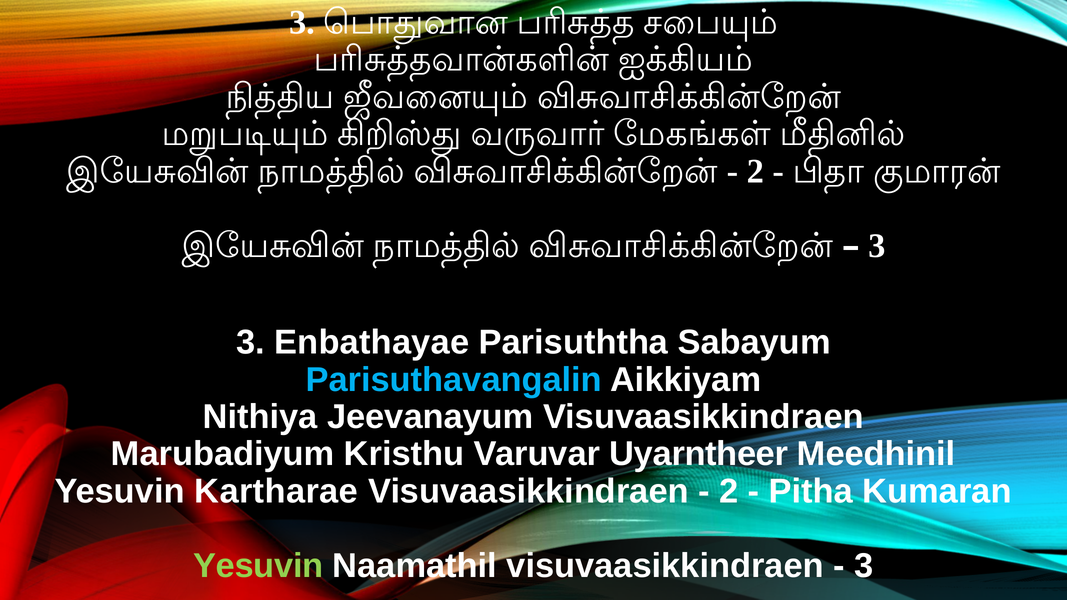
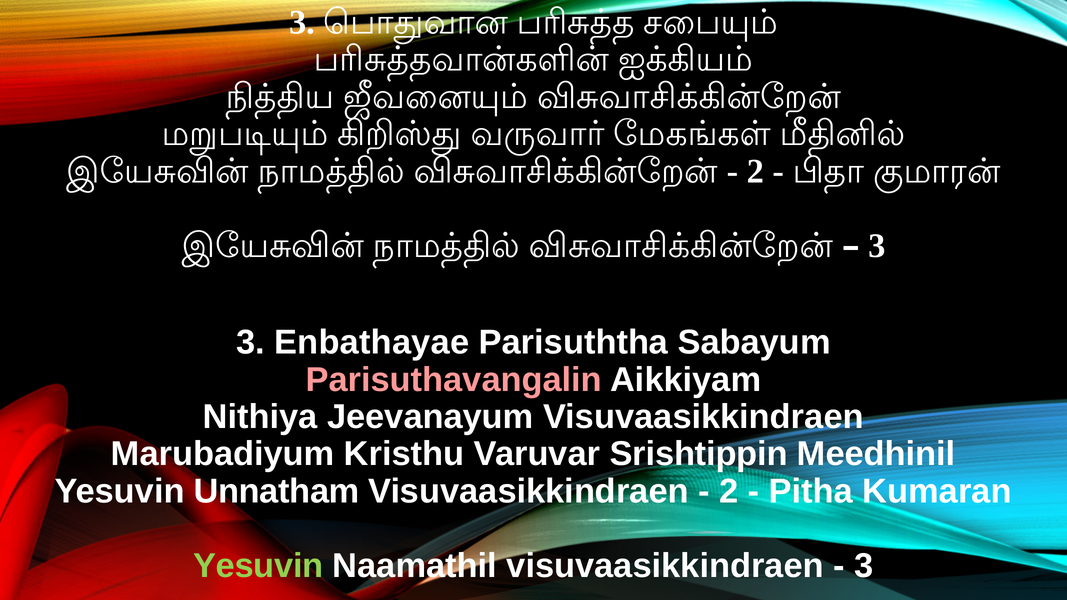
Parisuthavangalin colour: light blue -> pink
Uyarntheer: Uyarntheer -> Srishtippin
Kartharae: Kartharae -> Unnatham
